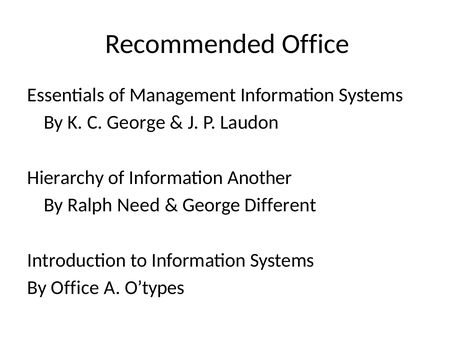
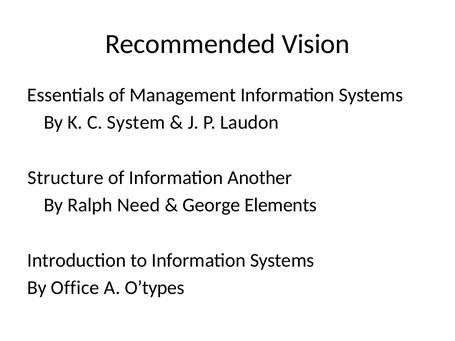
Recommended Office: Office -> Vision
C George: George -> System
Hierarchy: Hierarchy -> Structure
Different: Different -> Elements
